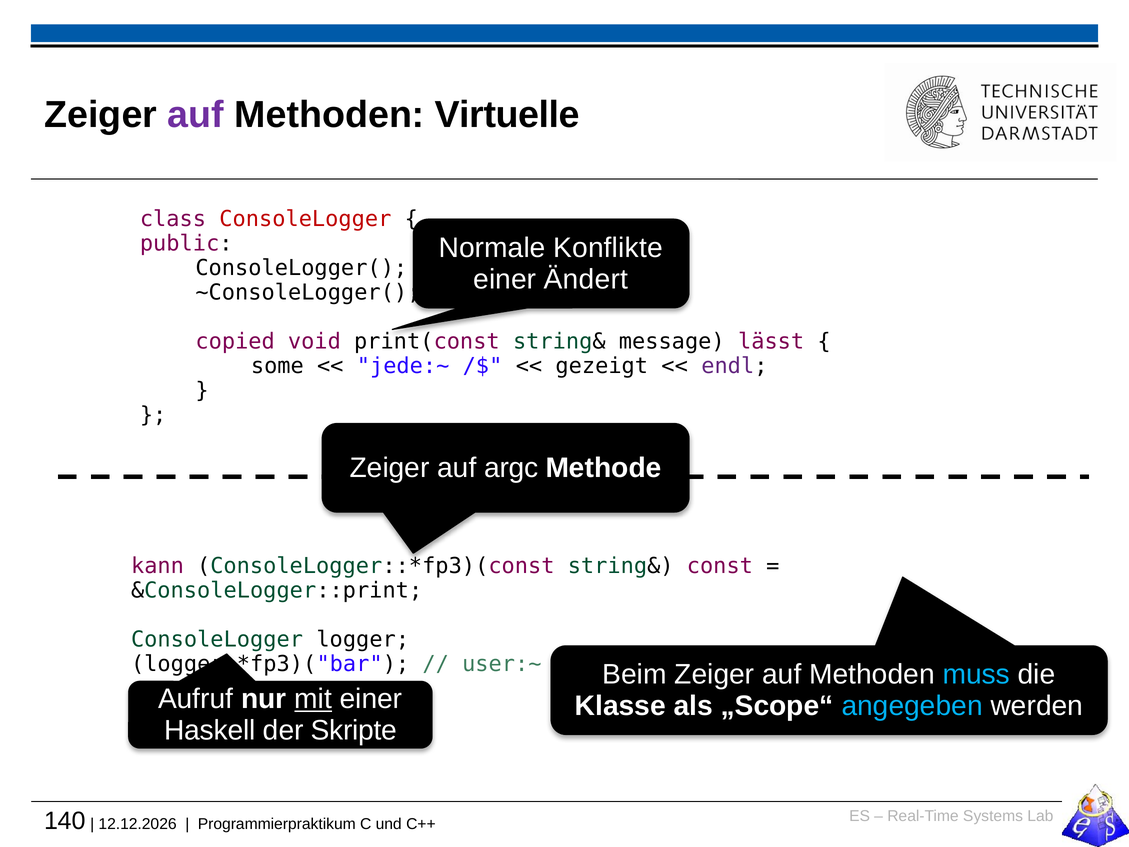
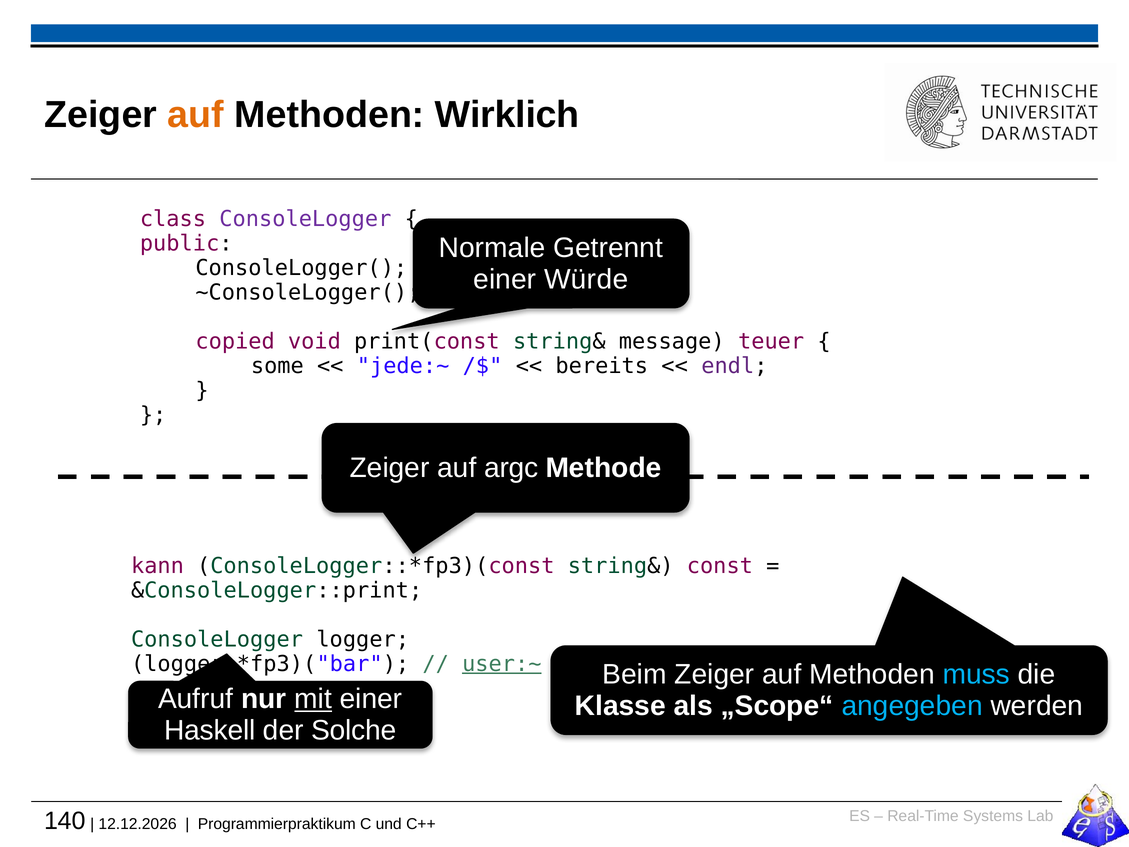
auf at (196, 115) colour: purple -> orange
Virtuelle: Virtuelle -> Wirklich
ConsoleLogger at (305, 219) colour: red -> purple
Konflikte: Konflikte -> Getrennt
Ändert: Ändert -> Würde
lässt: lässt -> teuer
gezeigt: gezeigt -> bereits
user:~ underline: none -> present
Skripte: Skripte -> Solche
